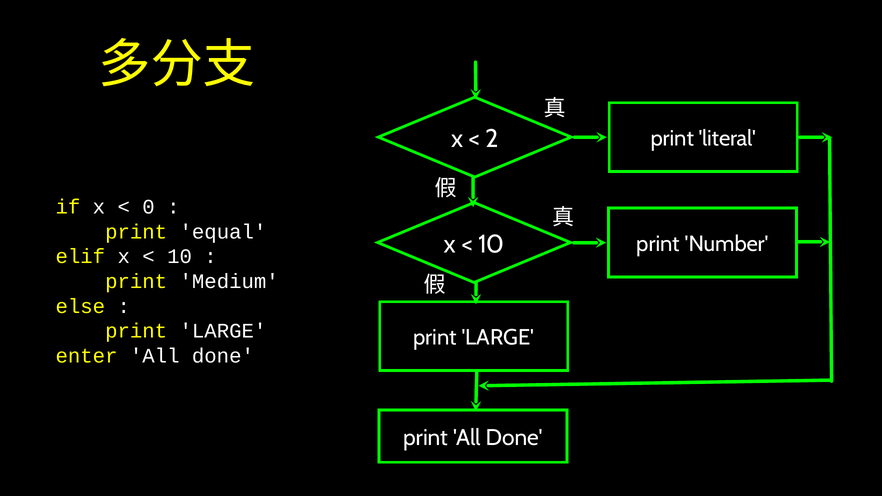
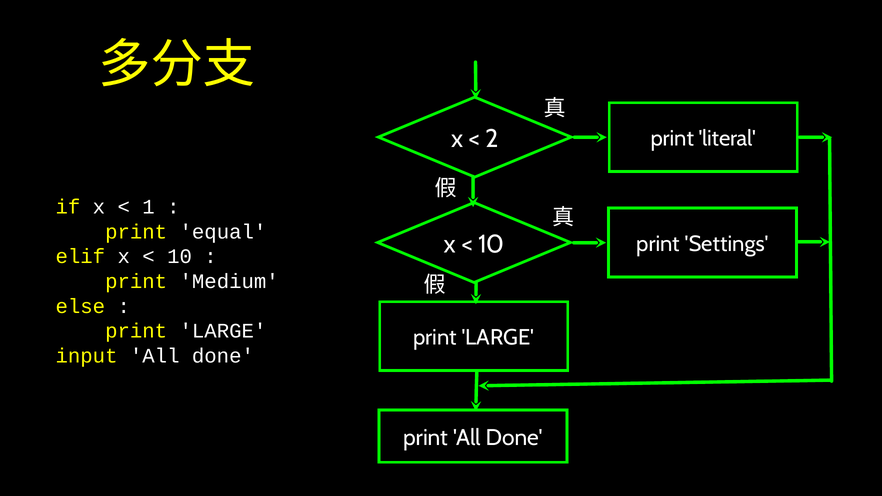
0: 0 -> 1
Number: Number -> Settings
enter: enter -> input
